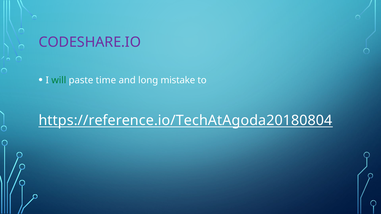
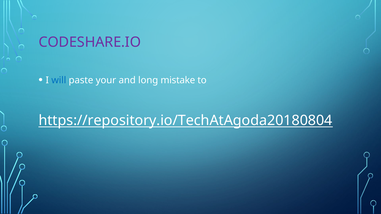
will colour: green -> blue
time: time -> your
https://reference.io/TechAtAgoda20180804: https://reference.io/TechAtAgoda20180804 -> https://repository.io/TechAtAgoda20180804
